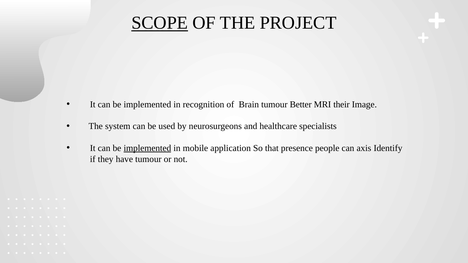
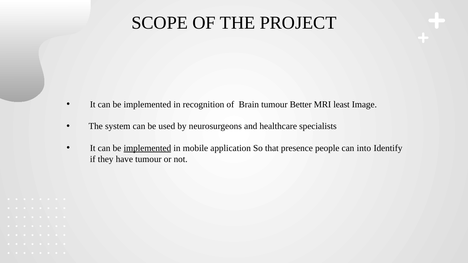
SCOPE underline: present -> none
their: their -> least
axis: axis -> into
